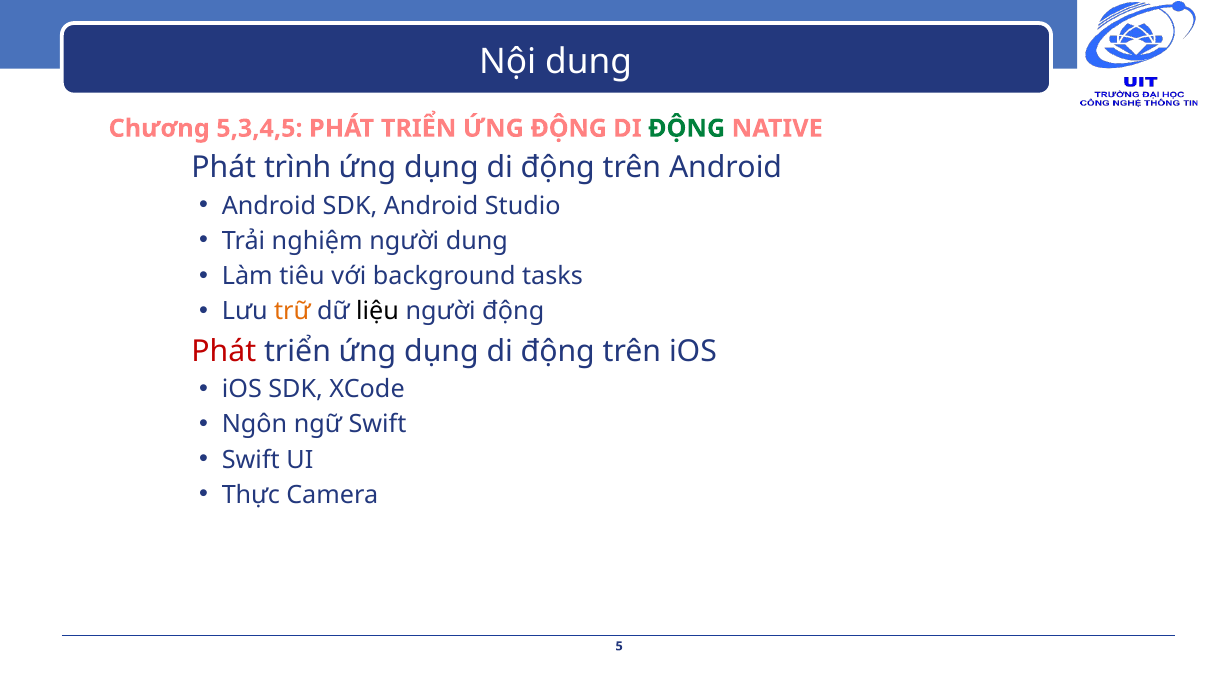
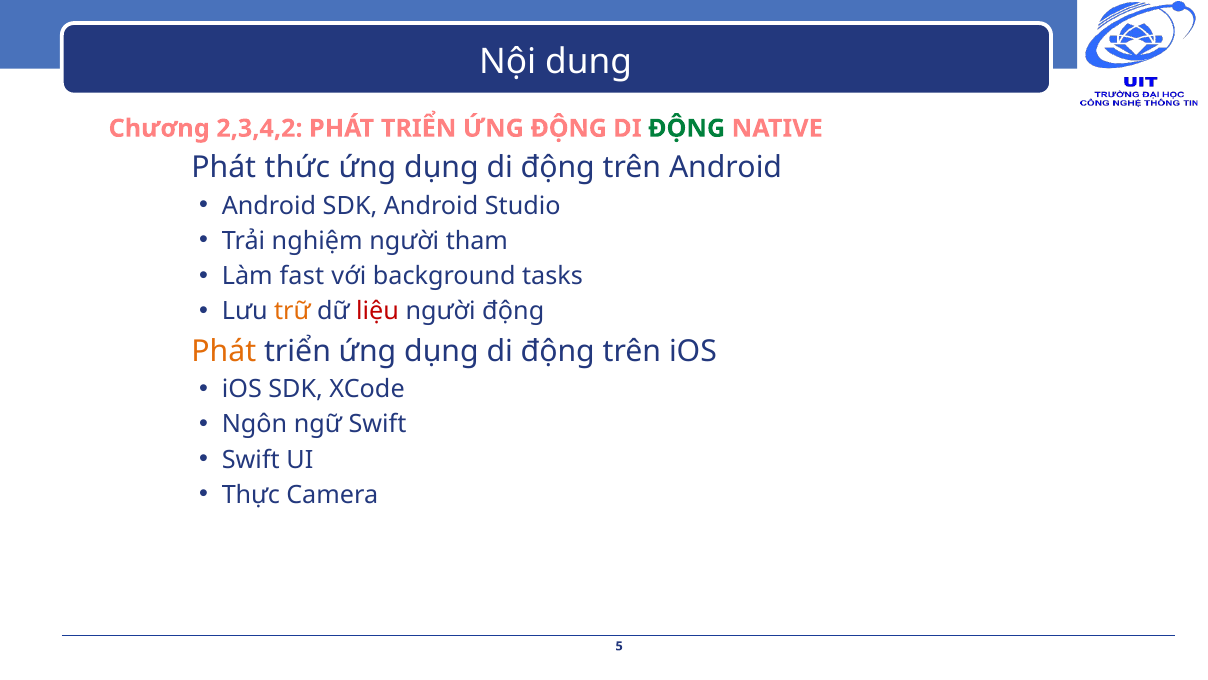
5,3,4,5: 5,3,4,5 -> 2,3,4,2
trình: trình -> thức
người dung: dung -> tham
tiêu: tiêu -> fast
liệu colour: black -> red
Phát at (224, 351) colour: red -> orange
